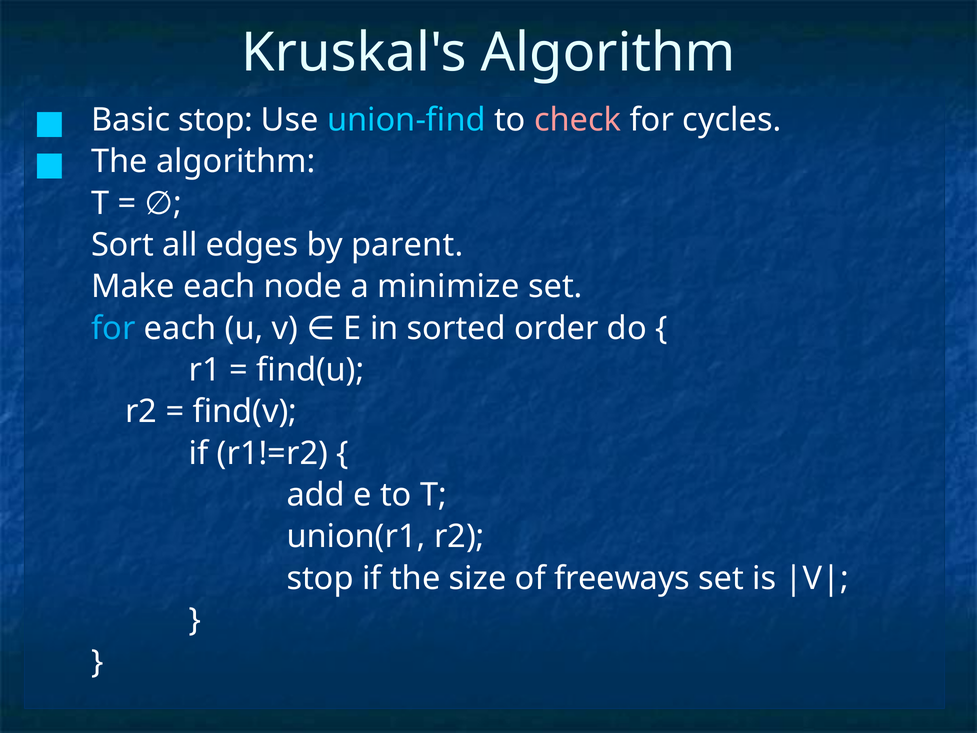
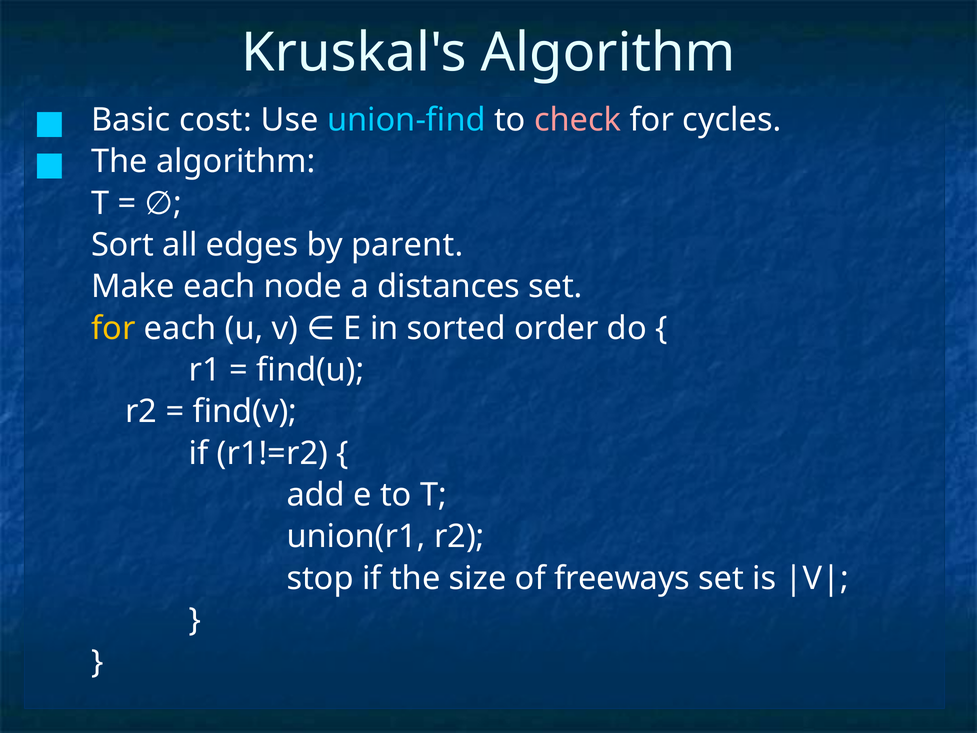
Basic stop: stop -> cost
minimize: minimize -> distances
for at (113, 328) colour: light blue -> yellow
